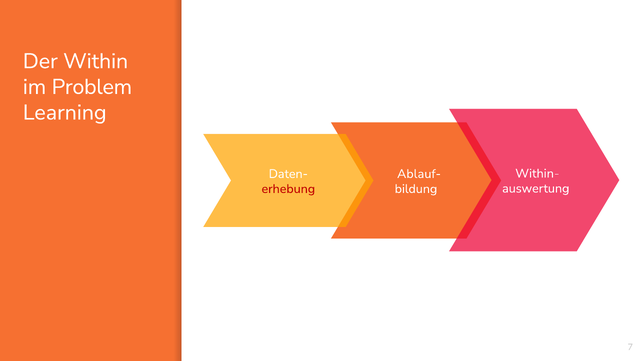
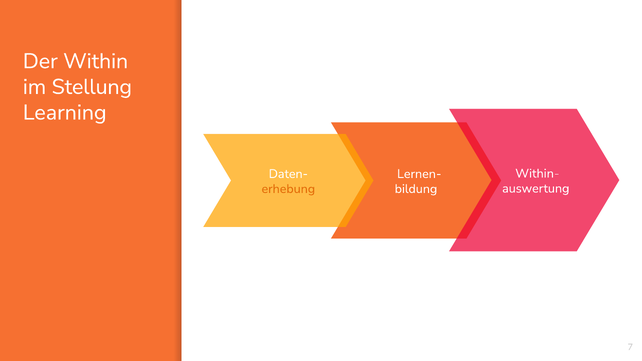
Problem: Problem -> Stellung
Ablauf-: Ablauf- -> Lernen-
erhebung colour: red -> orange
